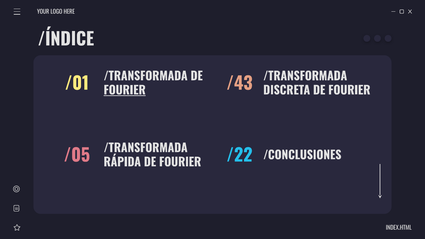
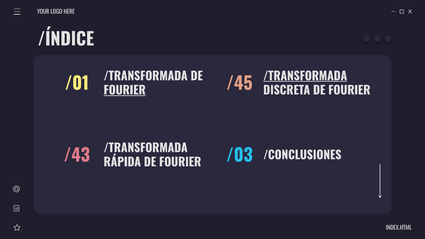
/43: /43 -> /45
/TRANSFORMADA at (305, 76) underline: none -> present
/05: /05 -> /43
/22: /22 -> /03
